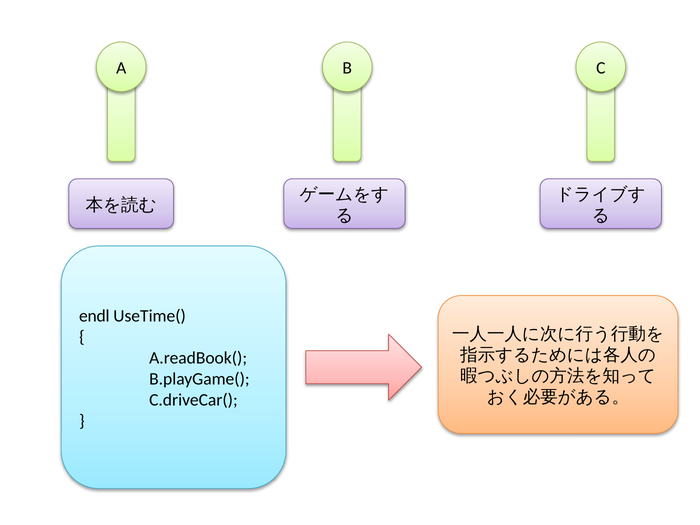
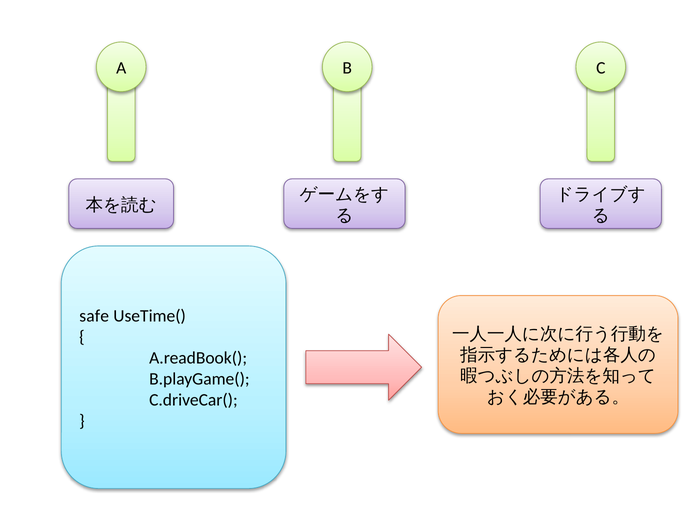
endl: endl -> safe
